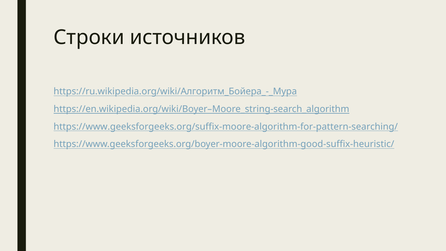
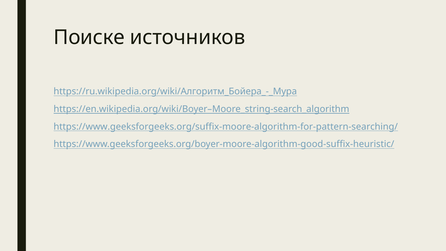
Строки: Строки -> Поиске
